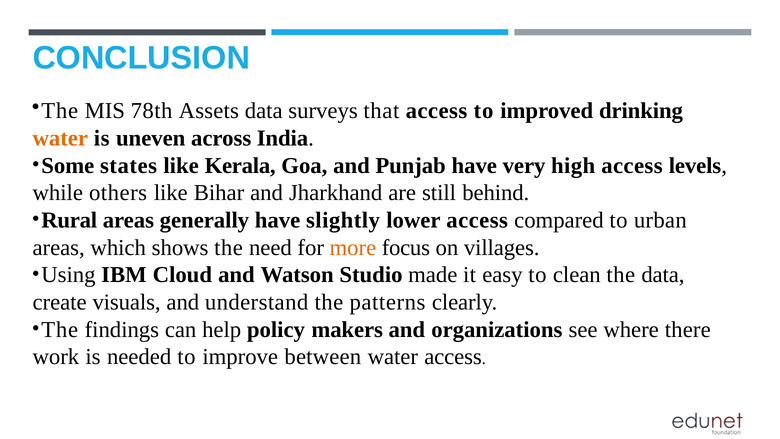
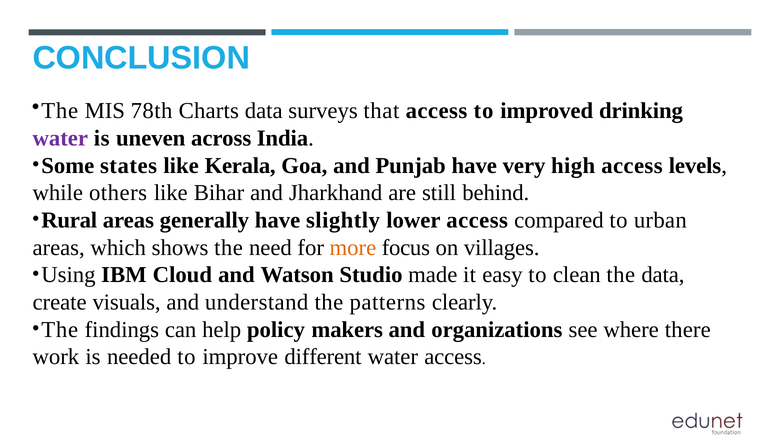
Assets: Assets -> Charts
water at (60, 138) colour: orange -> purple
between: between -> different
